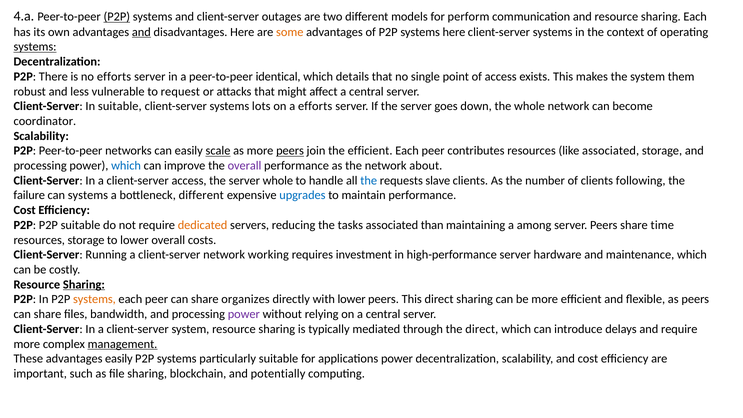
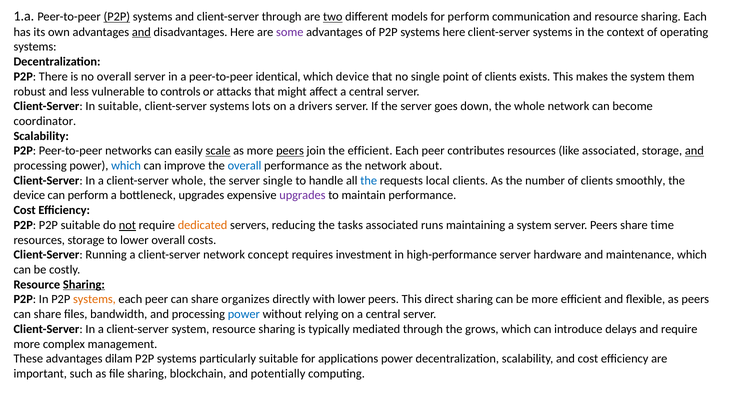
4.a: 4.a -> 1.a
client-server outages: outages -> through
two underline: none -> present
some colour: orange -> purple
systems at (35, 47) underline: present -> none
no efforts: efforts -> overall
which details: details -> device
point of access: access -> clients
request: request -> controls
a efforts: efforts -> drivers
and at (694, 151) underline: none -> present
overall at (245, 166) colour: purple -> blue
client-server access: access -> whole
server whole: whole -> single
slave: slave -> local
following: following -> smoothly
failure at (29, 195): failure -> device
can systems: systems -> perform
bottleneck different: different -> upgrades
upgrades at (302, 195) colour: blue -> purple
not underline: none -> present
than: than -> runs
a among: among -> system
working: working -> concept
power at (244, 314) colour: purple -> blue
the direct: direct -> grows
management underline: present -> none
advantages easily: easily -> dilam
